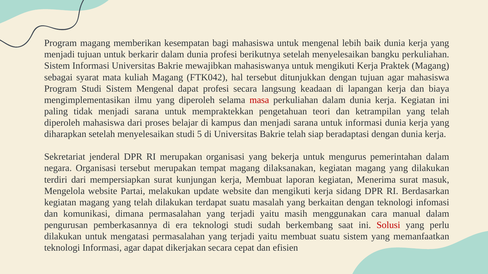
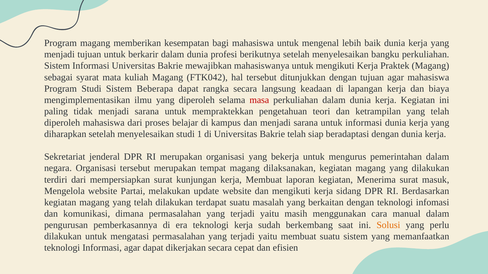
Sistem Mengenal: Mengenal -> Beberapa
dapat profesi: profesi -> rangka
5: 5 -> 1
teknologi studi: studi -> kerja
Solusi colour: red -> orange
